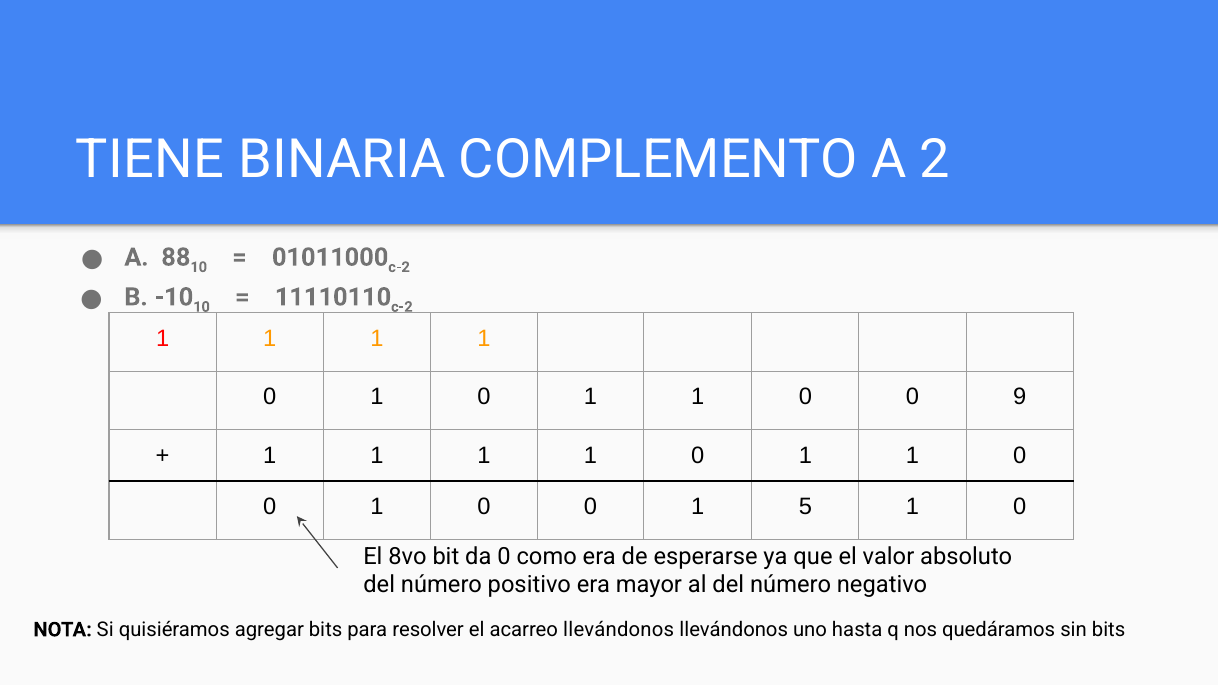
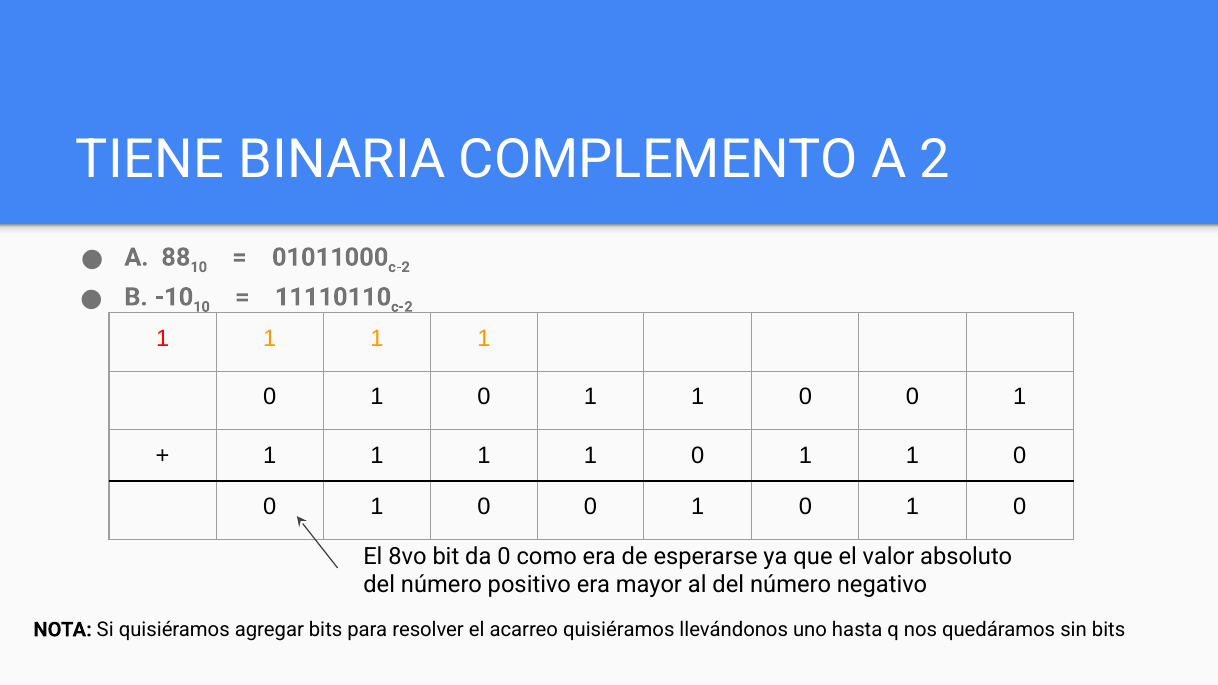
9 at (1020, 397): 9 -> 1
5 at (805, 507): 5 -> 0
acarreo llevándonos: llevándonos -> quisiéramos
